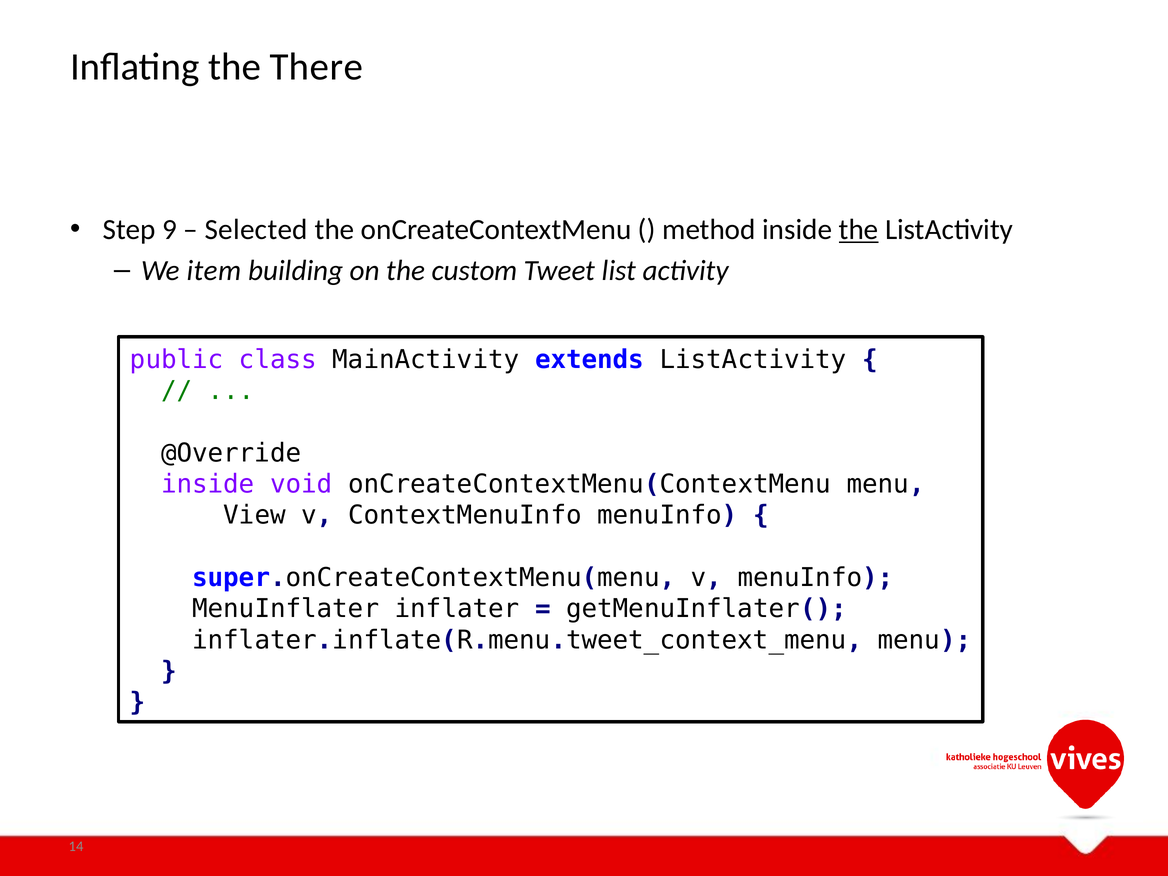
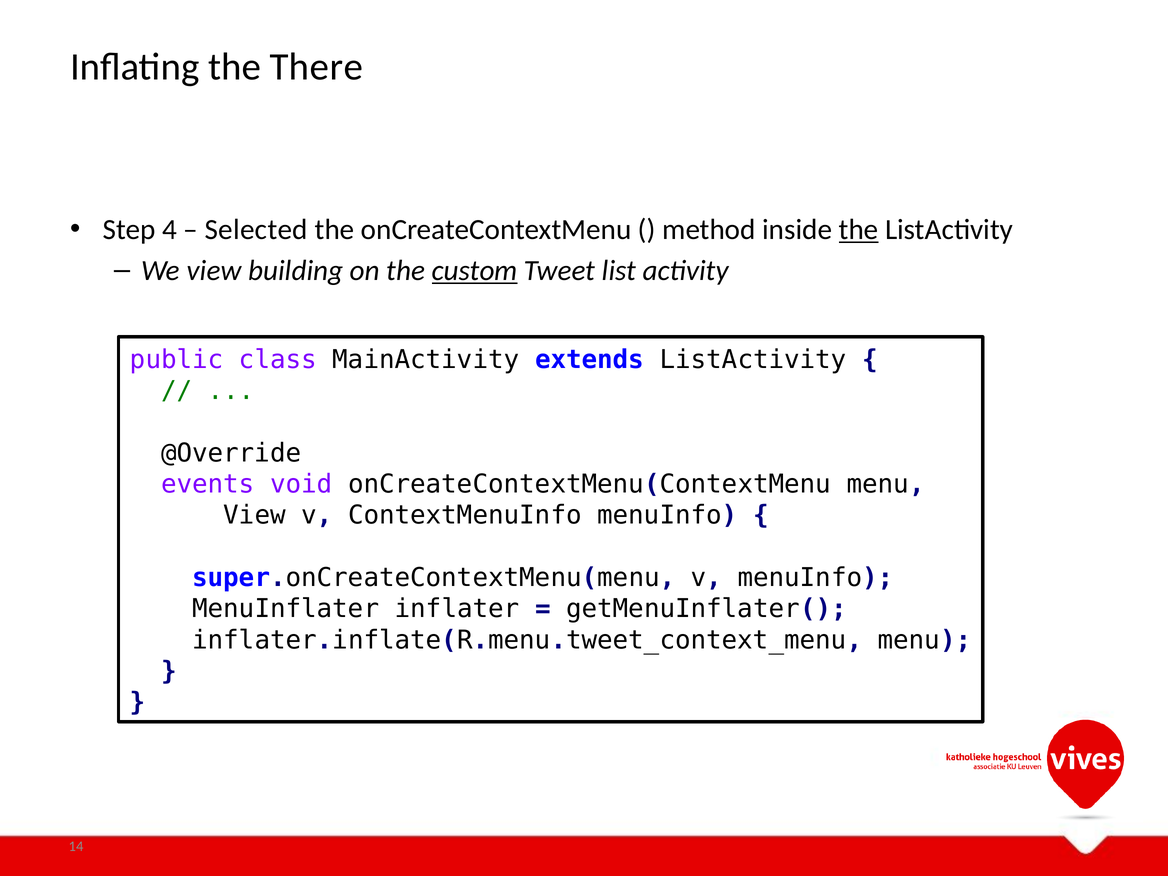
9: 9 -> 4
We item: item -> view
custom underline: none -> present
inside at (208, 484): inside -> events
